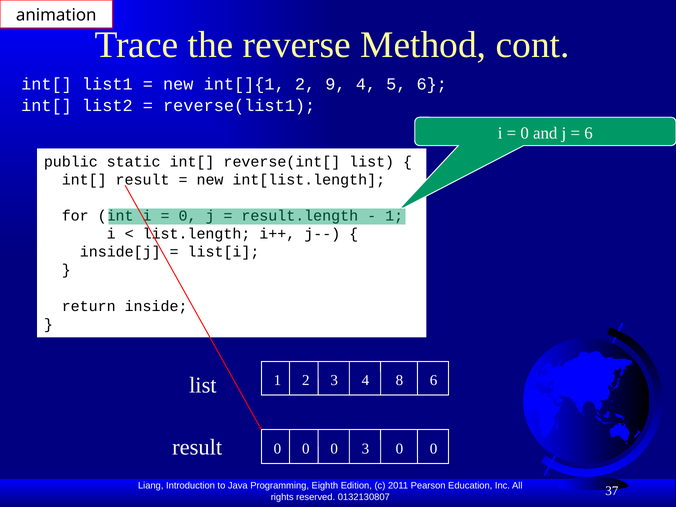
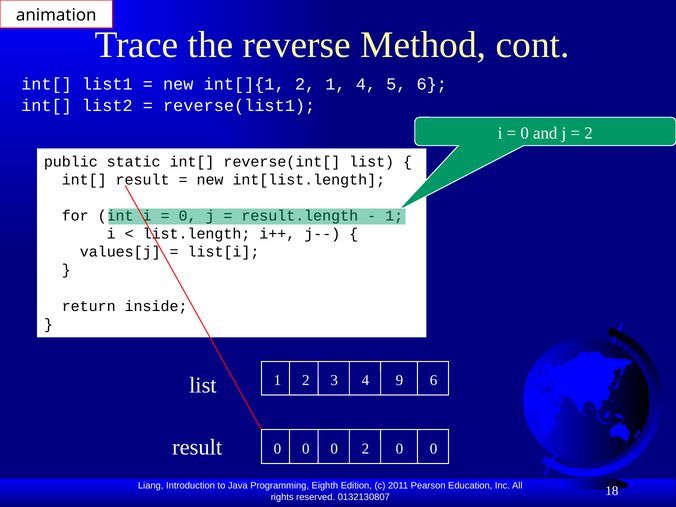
2 9: 9 -> 1
6 at (589, 133): 6 -> 2
inside[j: inside[j -> values[j
8: 8 -> 9
0 3: 3 -> 2
37: 37 -> 18
